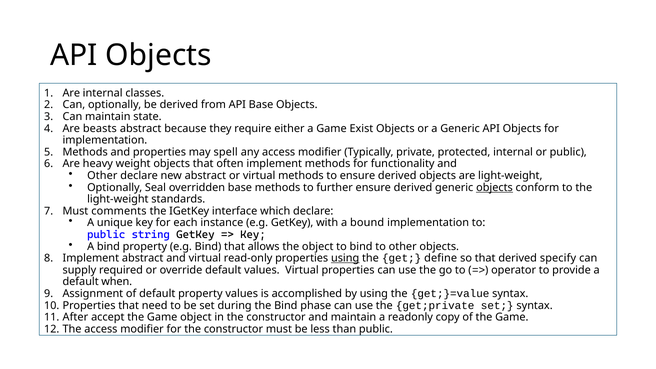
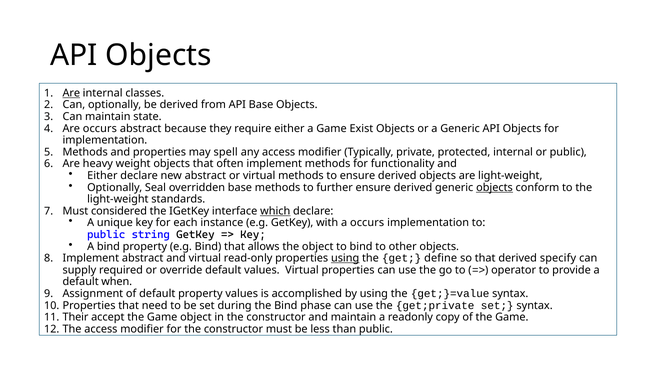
Are at (71, 93) underline: none -> present
Are beasts: beasts -> occurs
Other at (102, 176): Other -> Either
comments: comments -> considered
which underline: none -> present
a bound: bound -> occurs
After: After -> Their
